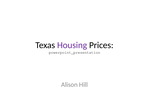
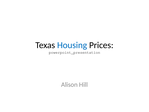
Housing colour: purple -> blue
